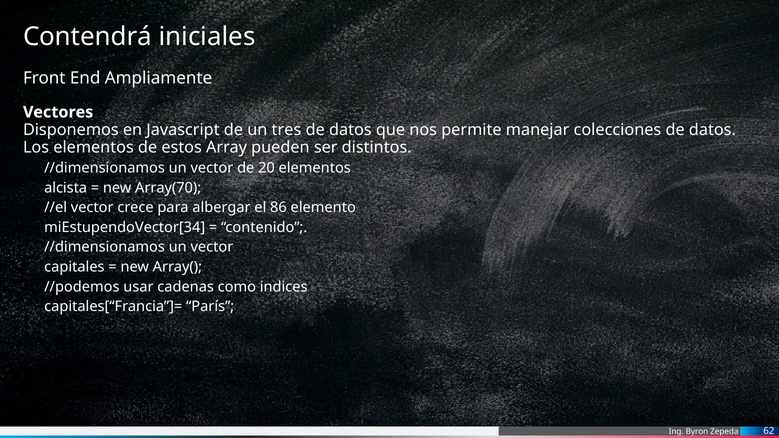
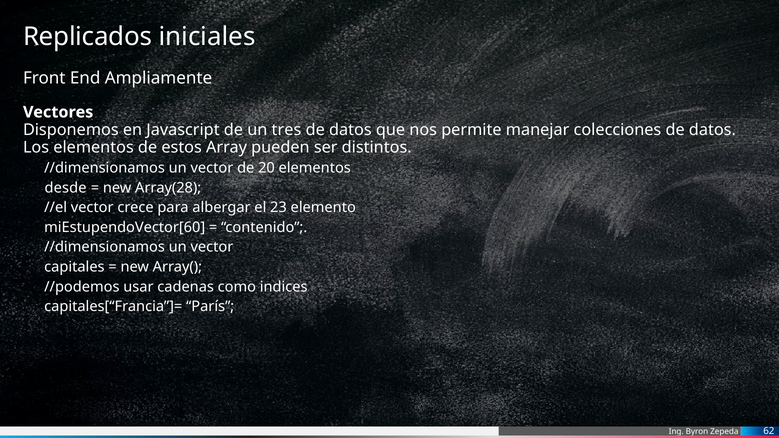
Contendrá: Contendrá -> Replicados
alcista: alcista -> desde
Array(70: Array(70 -> Array(28
86: 86 -> 23
miEstupendoVector[34: miEstupendoVector[34 -> miEstupendoVector[60
